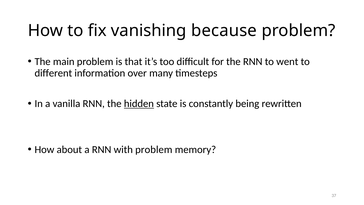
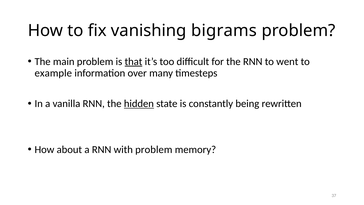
because: because -> bigrams
that underline: none -> present
different: different -> example
